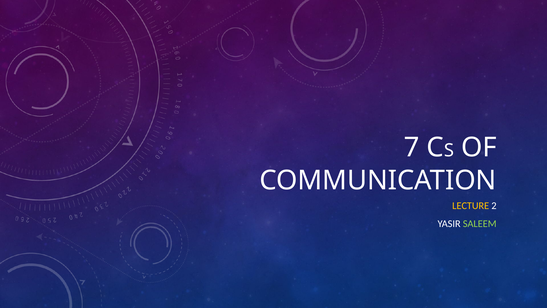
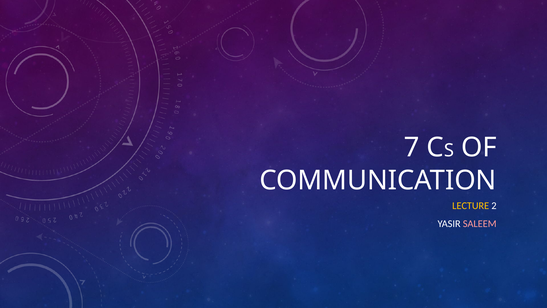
SALEEM colour: light green -> pink
